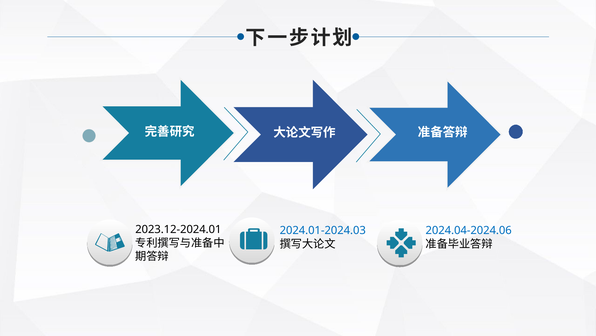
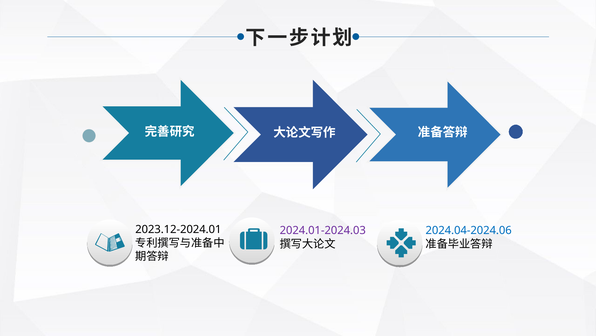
2024.01-2024.03 colour: blue -> purple
